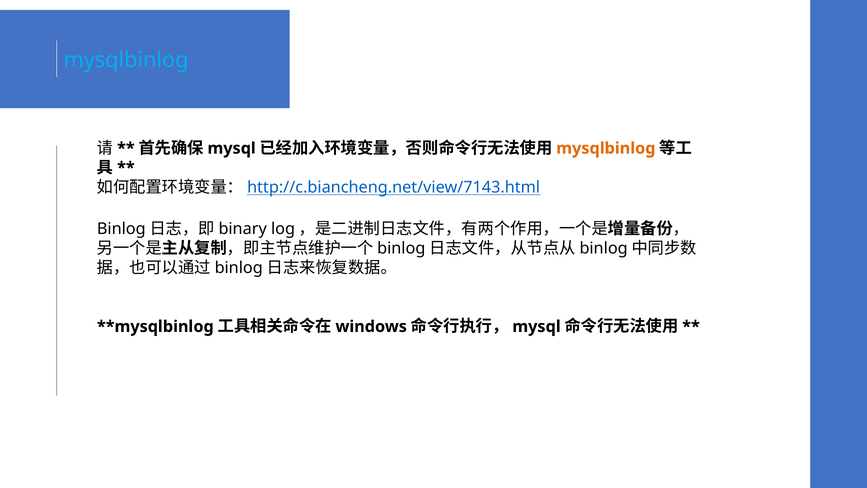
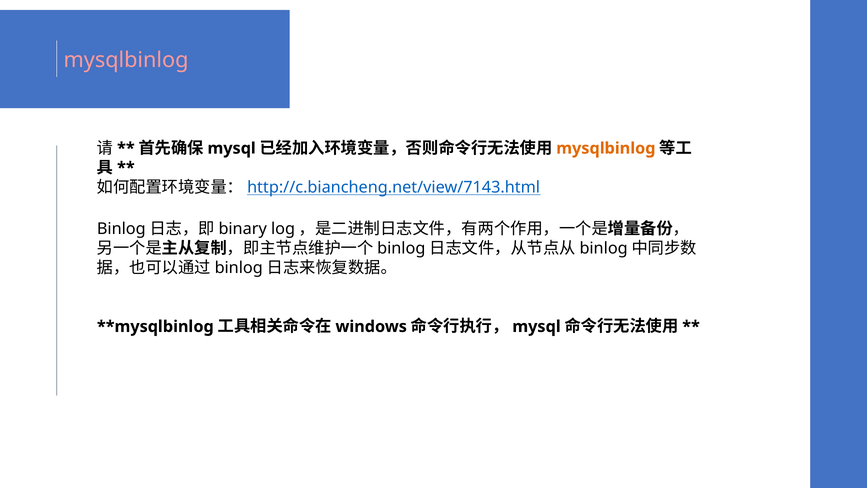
mysqlbinlog at (126, 60) colour: light blue -> pink
